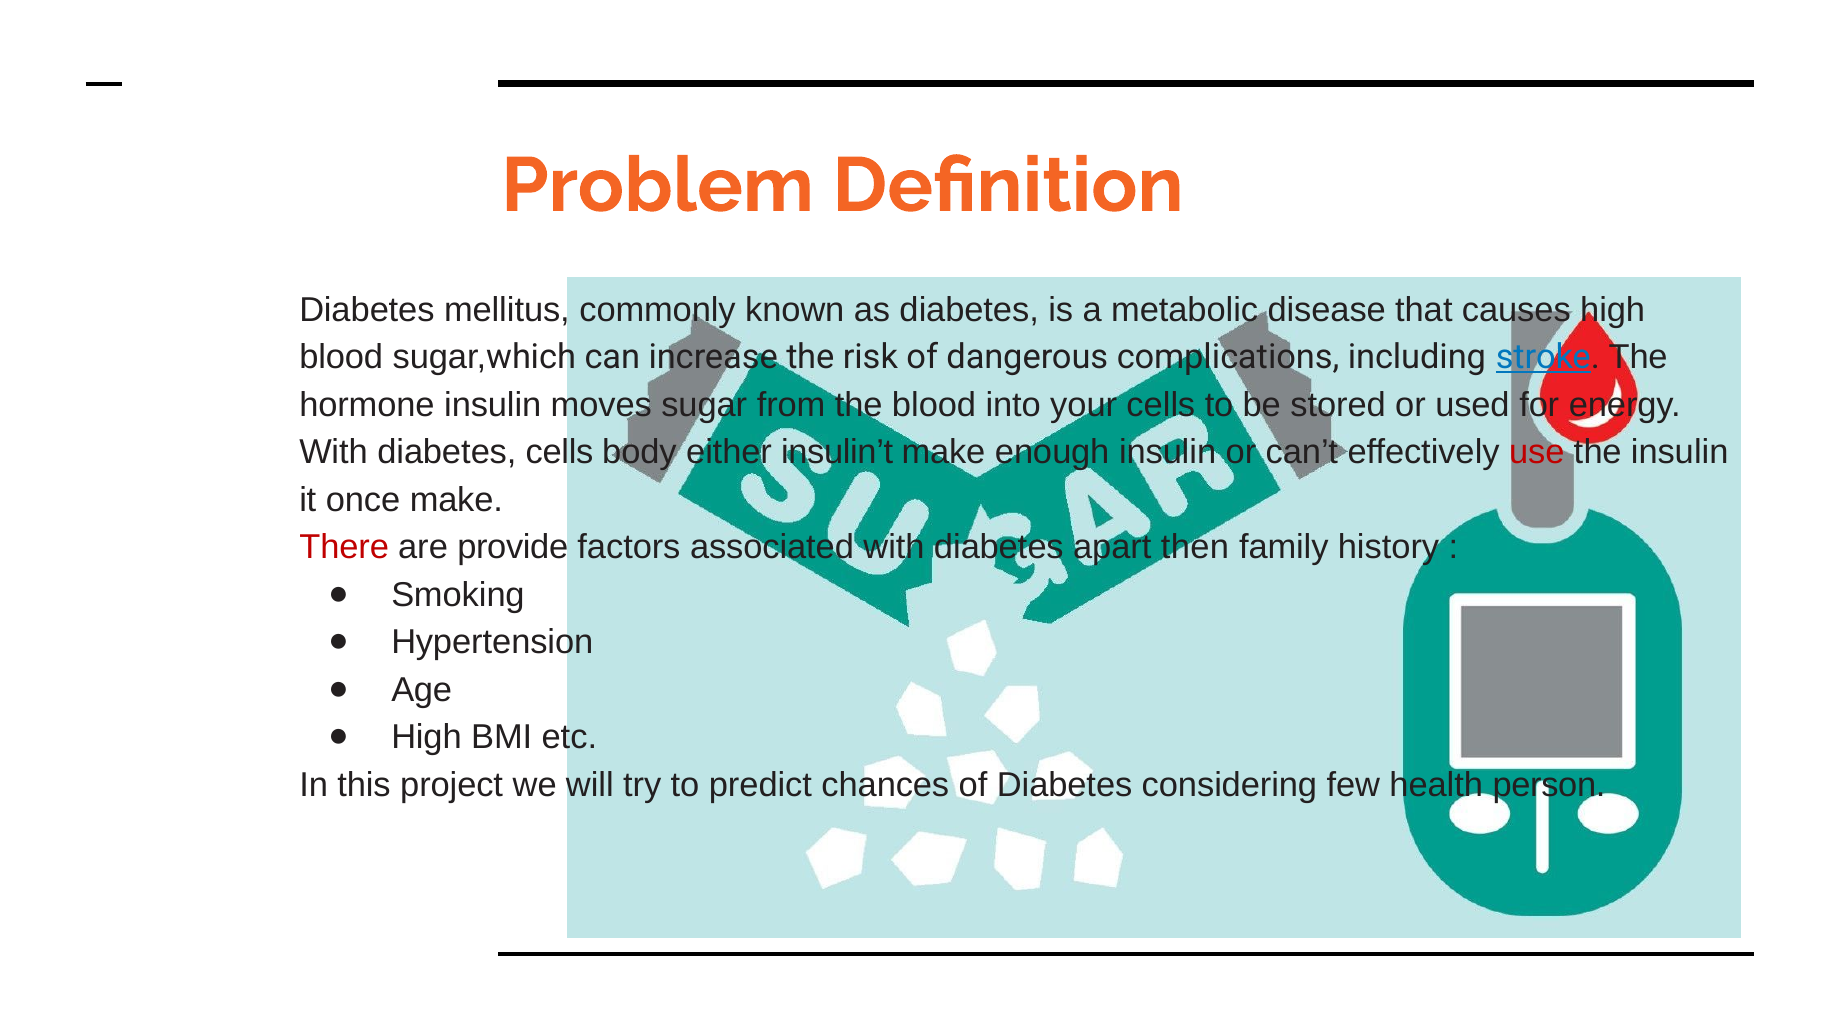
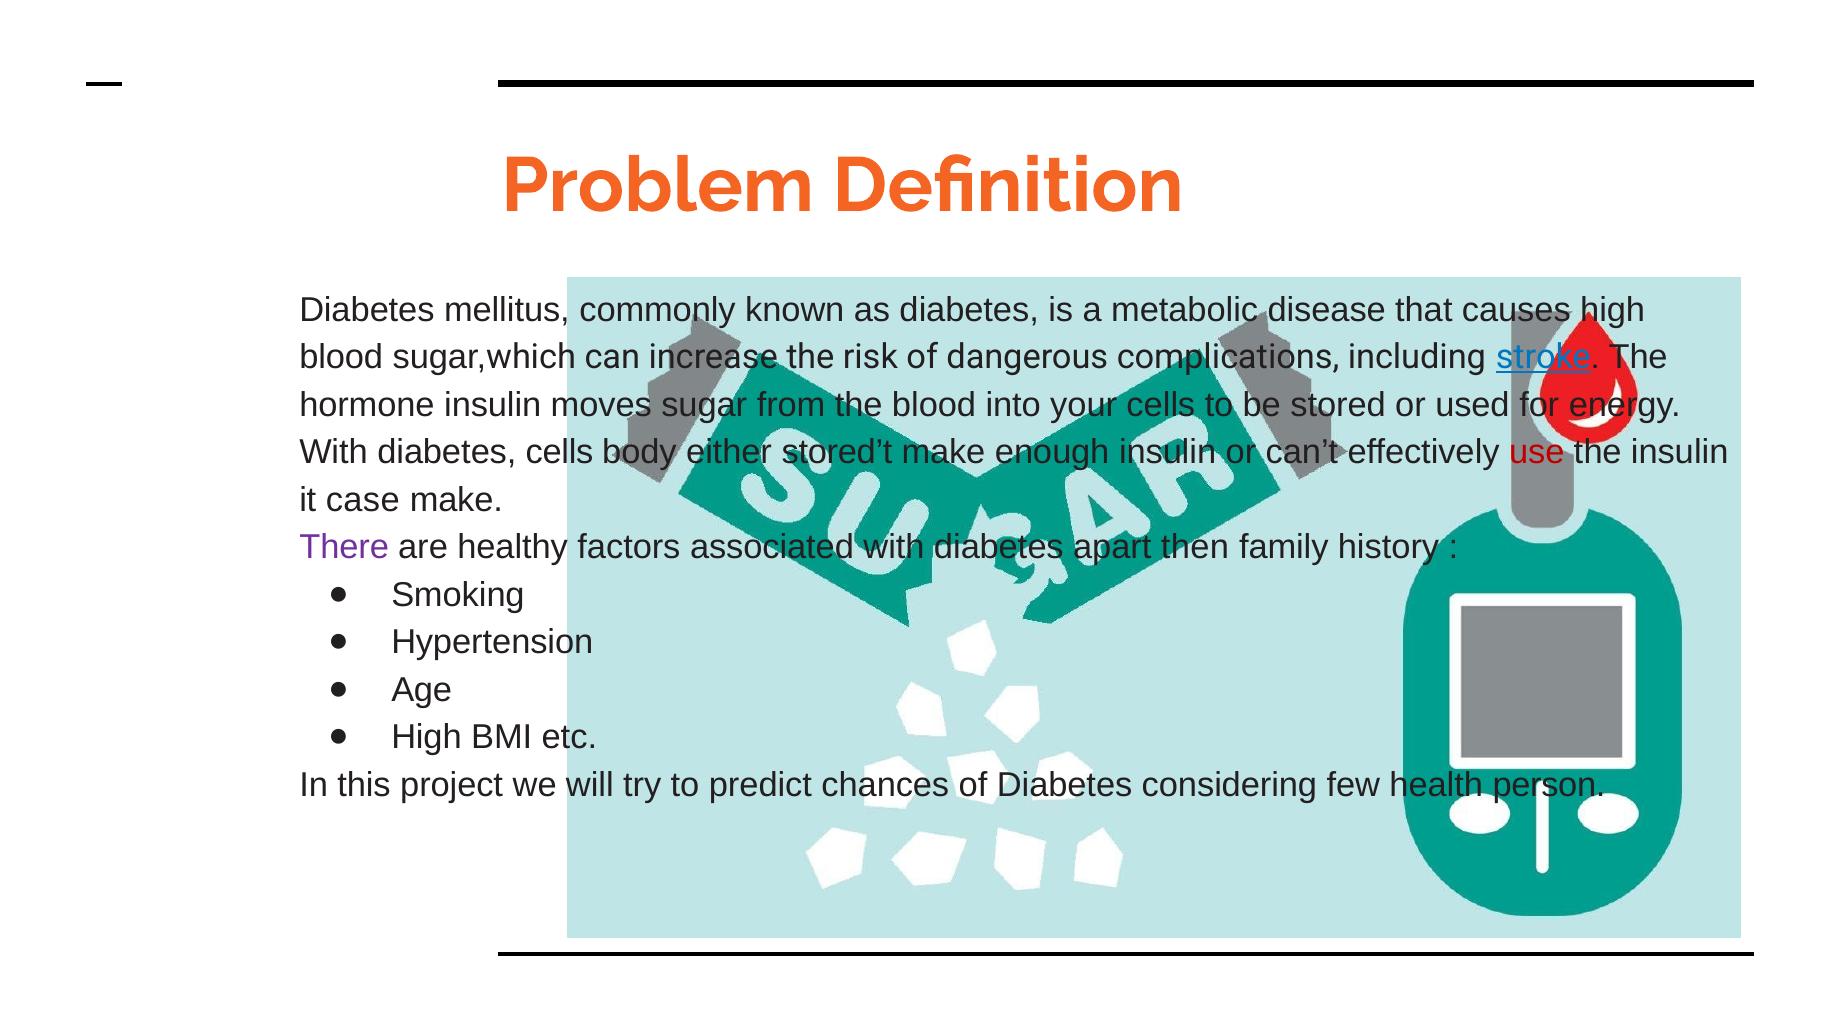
insulin’t: insulin’t -> stored’t
once: once -> case
There colour: red -> purple
provide: provide -> healthy
